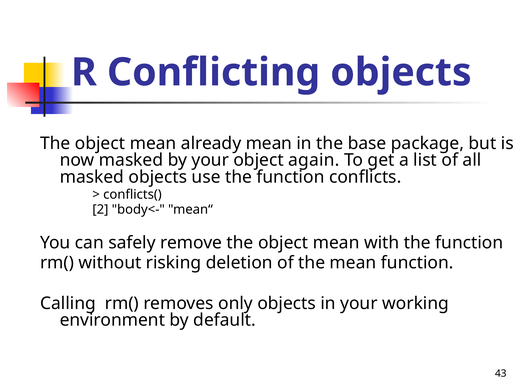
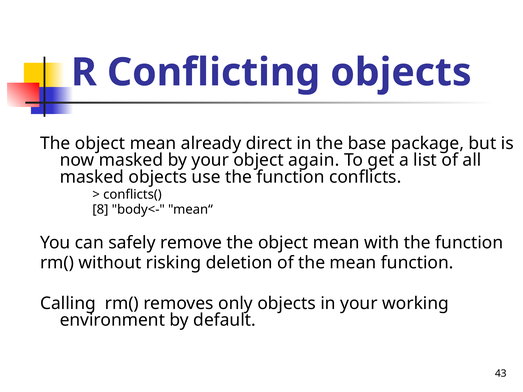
already mean: mean -> direct
2: 2 -> 8
